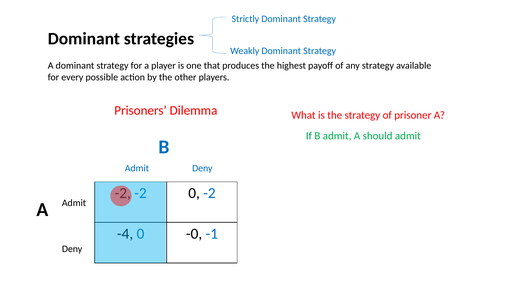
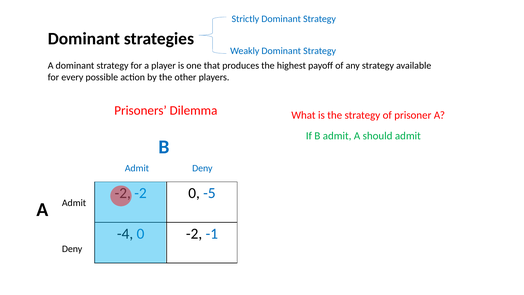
0 -2: -2 -> -5
-0 at (194, 234): -0 -> -2
